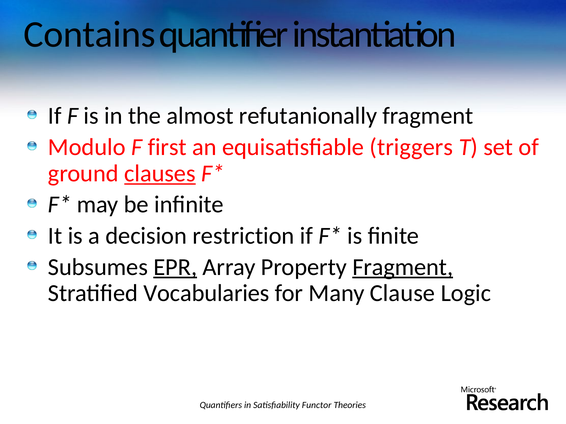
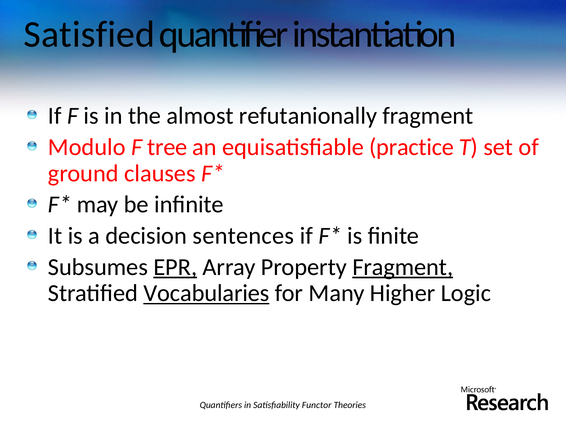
Contains: Contains -> Satisfied
first: first -> tree
triggers: triggers -> practice
clauses underline: present -> none
restriction: restriction -> sentences
Vocabularies underline: none -> present
Clause: Clause -> Higher
